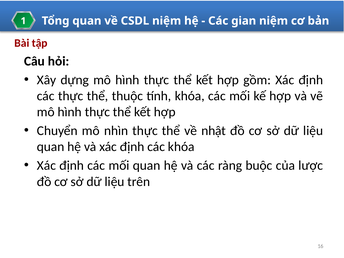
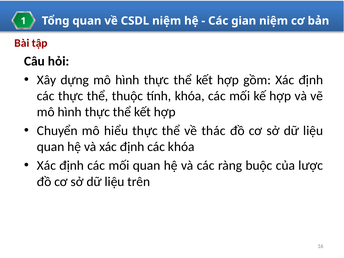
nhìn: nhìn -> hiểu
nhật: nhật -> thác
